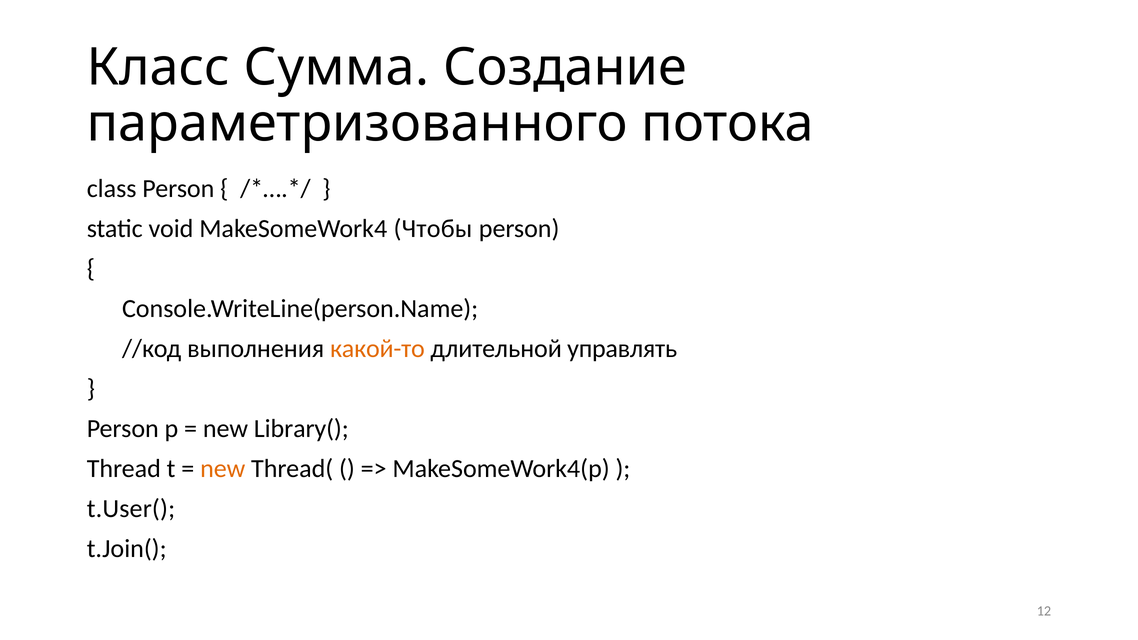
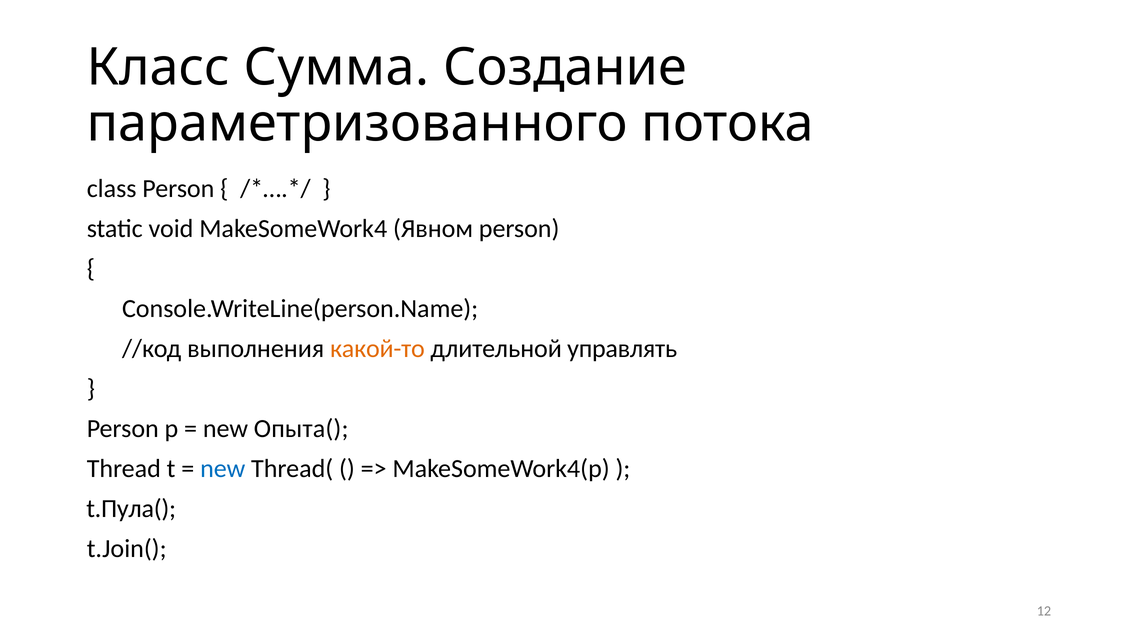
Чтобы: Чтобы -> Явном
Library(: Library( -> Опыта(
new at (223, 469) colour: orange -> blue
t.User(: t.User( -> t.Пула(
